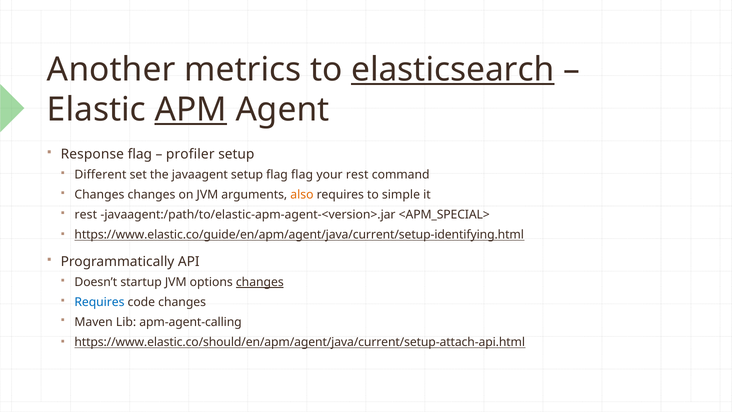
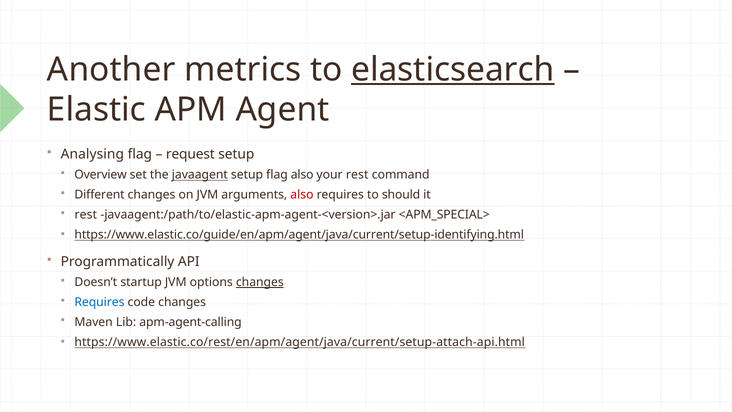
APM underline: present -> none
Response: Response -> Analysing
profiler: profiler -> request
Different: Different -> Overview
javaagent underline: none -> present
flag flag: flag -> also
Changes at (99, 195): Changes -> Different
also at (302, 195) colour: orange -> red
simple: simple -> should
https://www.elastic.co/should/en/apm/agent/java/current/setup-attach-api.html: https://www.elastic.co/should/en/apm/agent/java/current/setup-attach-api.html -> https://www.elastic.co/rest/en/apm/agent/java/current/setup-attach-api.html
